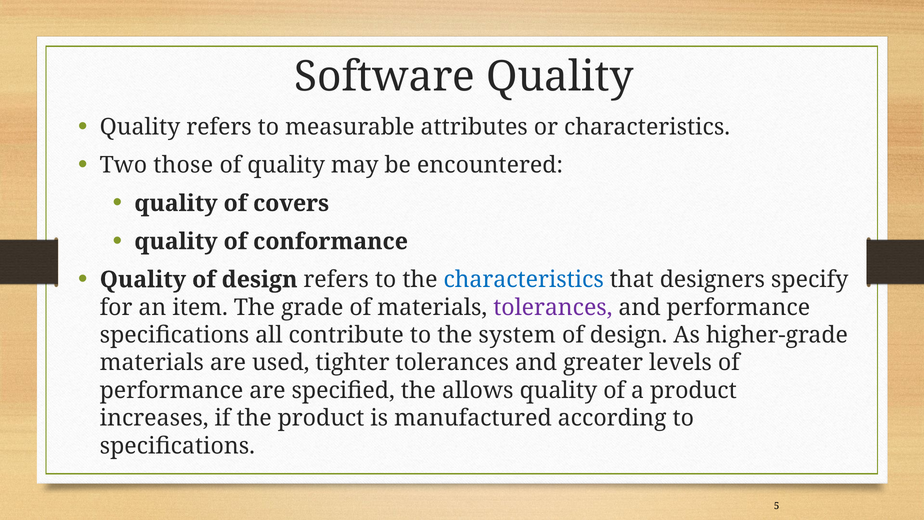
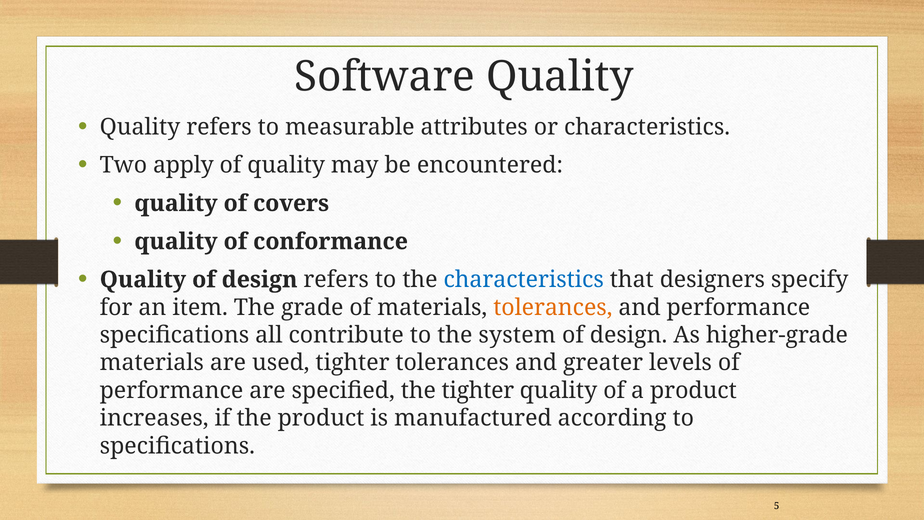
those: those -> apply
tolerances at (553, 307) colour: purple -> orange
the allows: allows -> tighter
